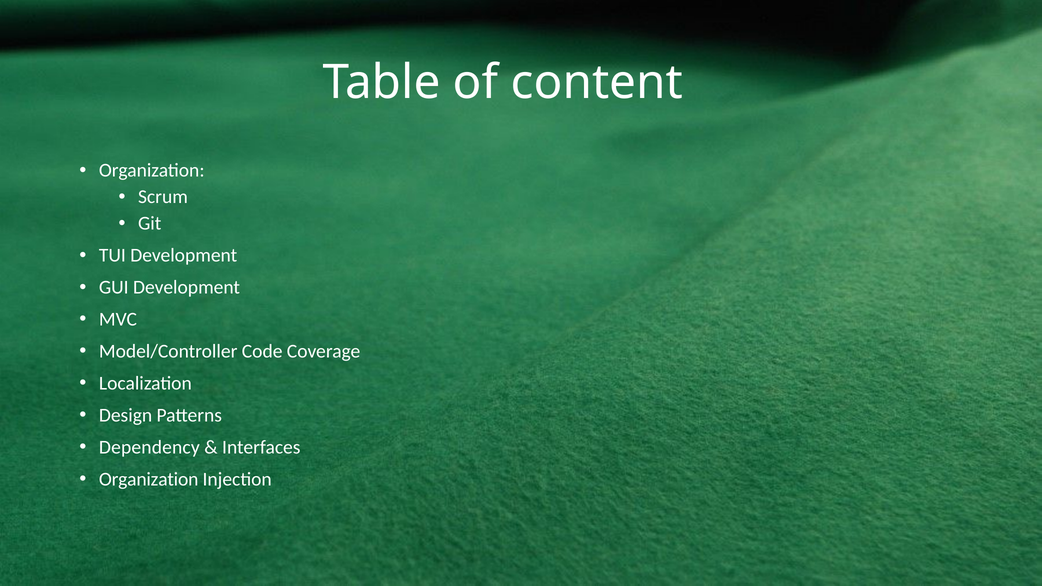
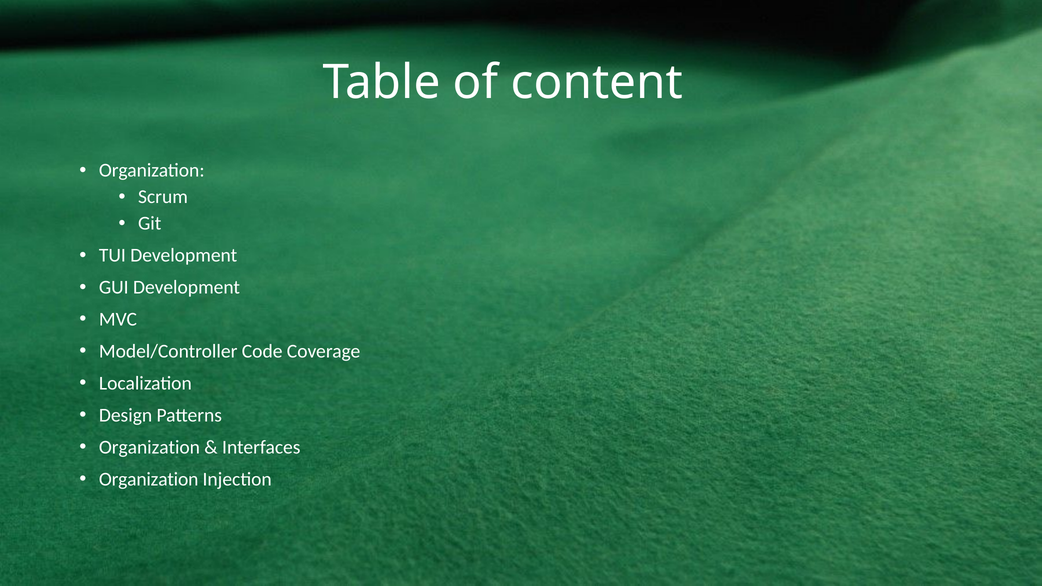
Dependency at (149, 447): Dependency -> Organization
